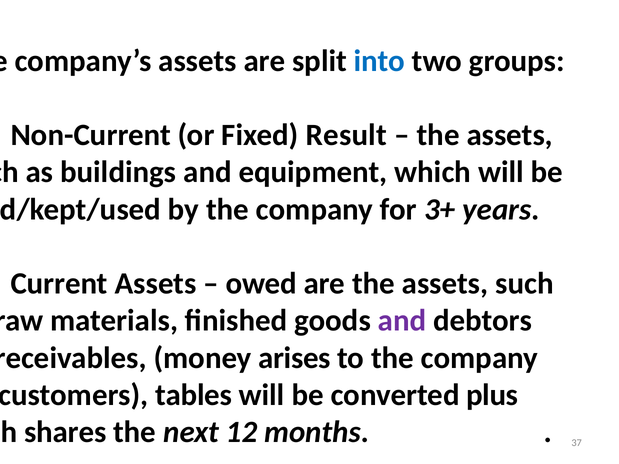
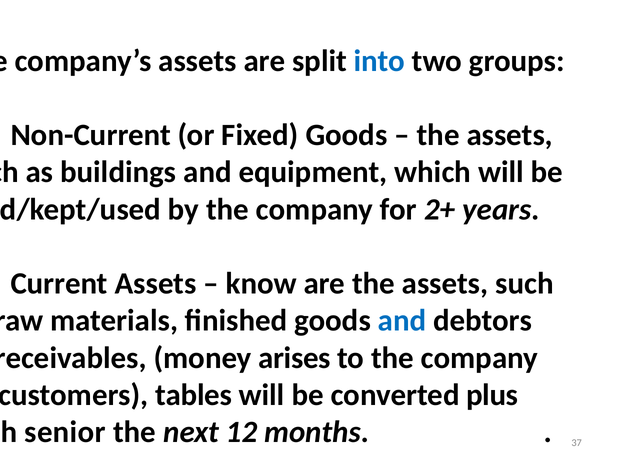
Fixed Result: Result -> Goods
3+: 3+ -> 2+
owed: owed -> know
and at (402, 321) colour: purple -> blue
shares: shares -> senior
